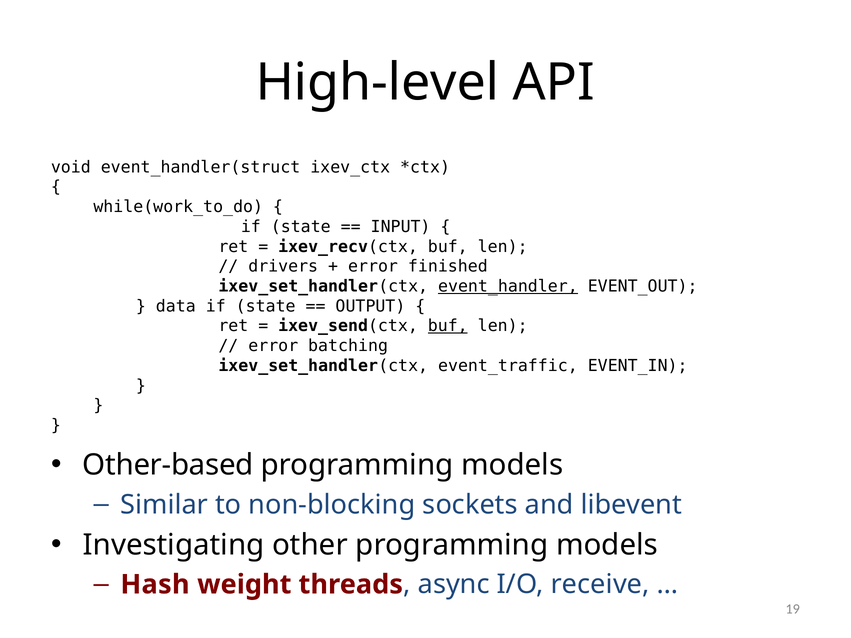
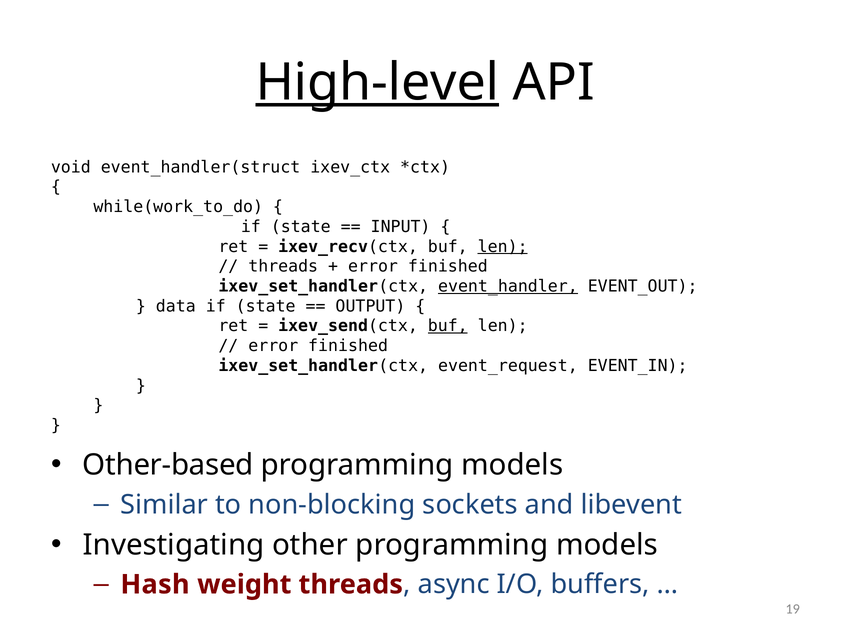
High-level underline: none -> present
len at (503, 247) underline: none -> present
drivers at (283, 267): drivers -> threads
batching at (348, 346): batching -> finished
event_traffic: event_traffic -> event_request
receive: receive -> buffers
